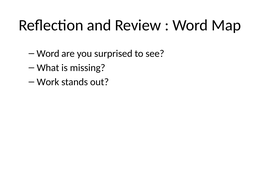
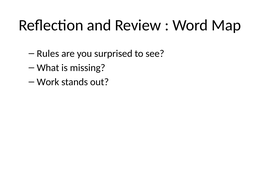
Word at (48, 54): Word -> Rules
